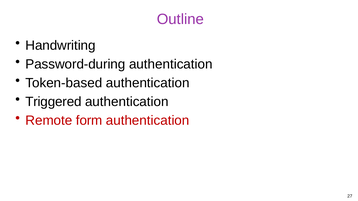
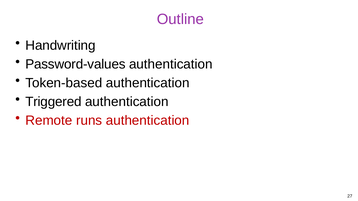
Password-during: Password-during -> Password-values
form: form -> runs
